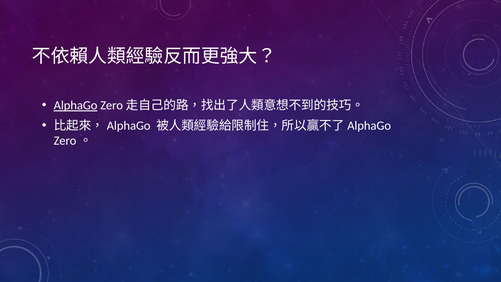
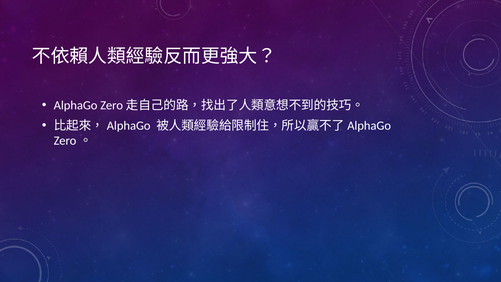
AlphaGo underline: present -> none
